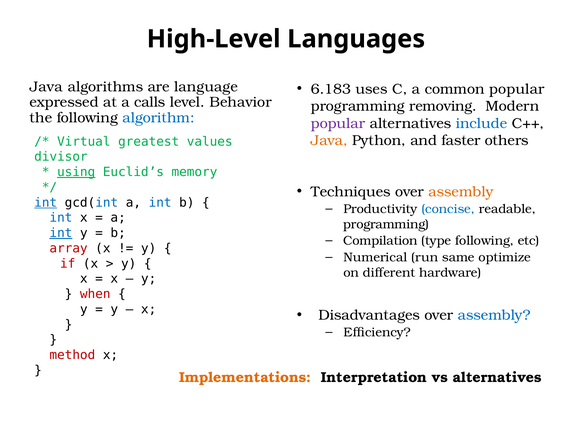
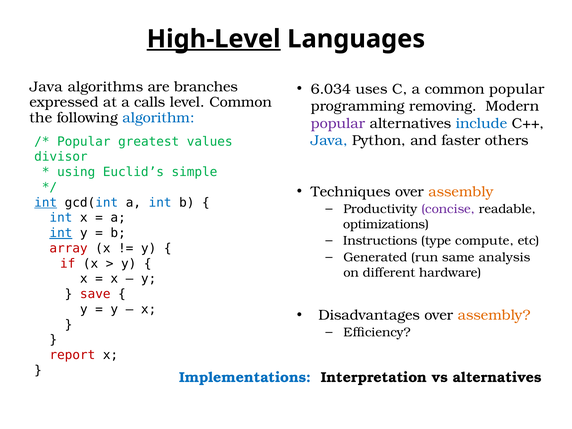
High-Level underline: none -> present
language: language -> branches
6.183: 6.183 -> 6.034
level Behavior: Behavior -> Common
Java at (329, 140) colour: orange -> blue
Virtual at (84, 142): Virtual -> Popular
using underline: present -> none
memory: memory -> simple
concise colour: blue -> purple
programming at (386, 224): programming -> optimizations
Compilation: Compilation -> Instructions
type following: following -> compute
Numerical: Numerical -> Generated
optimize: optimize -> analysis
when: when -> save
assembly at (494, 315) colour: blue -> orange
method: method -> report
Implementations colour: orange -> blue
